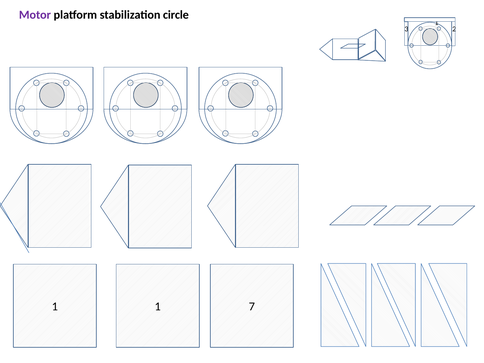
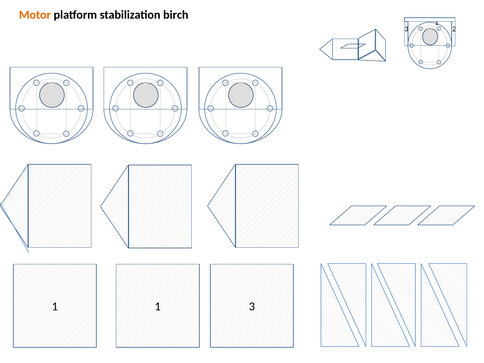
Motor colour: purple -> orange
circle: circle -> birch
1 7: 7 -> 3
